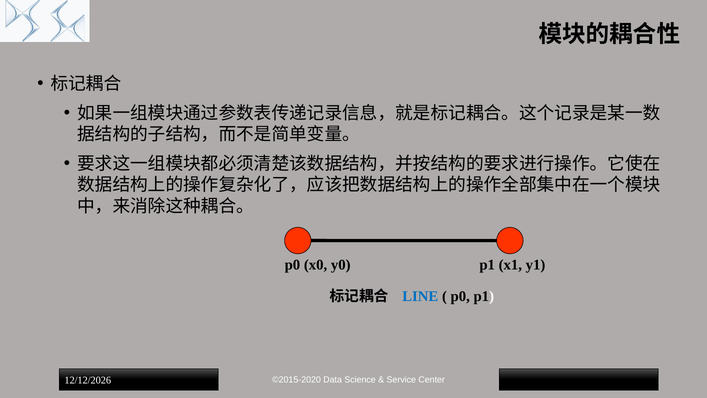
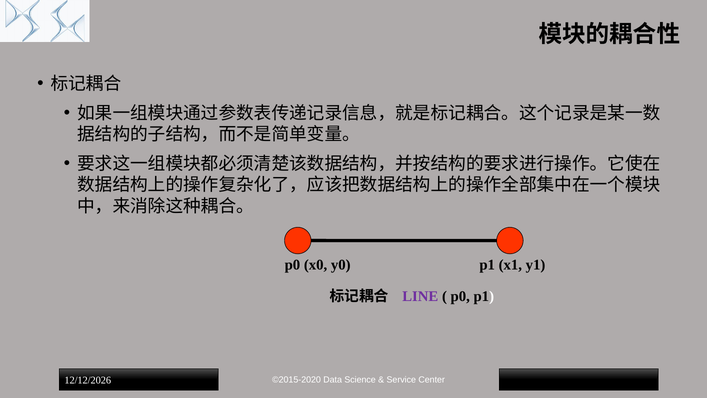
LINE colour: blue -> purple
